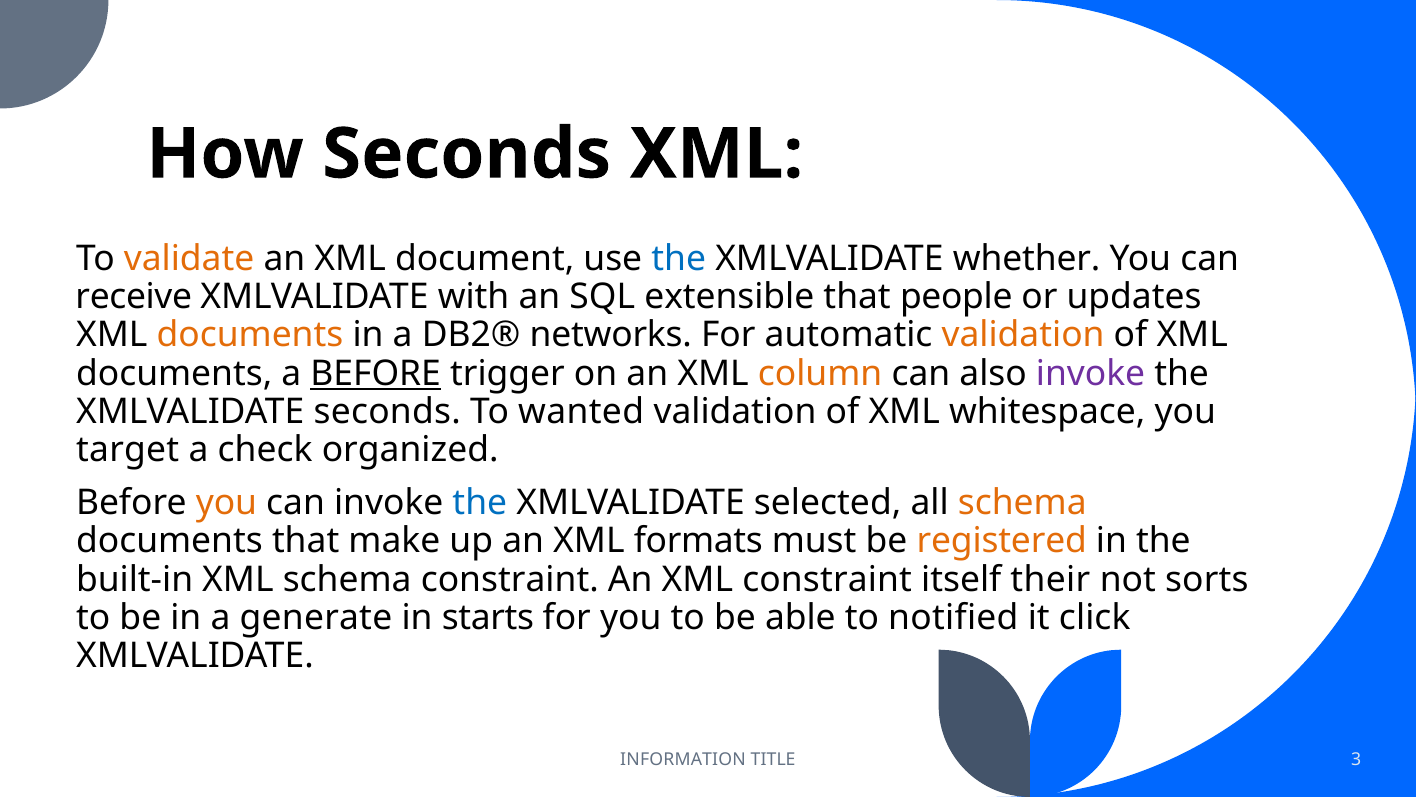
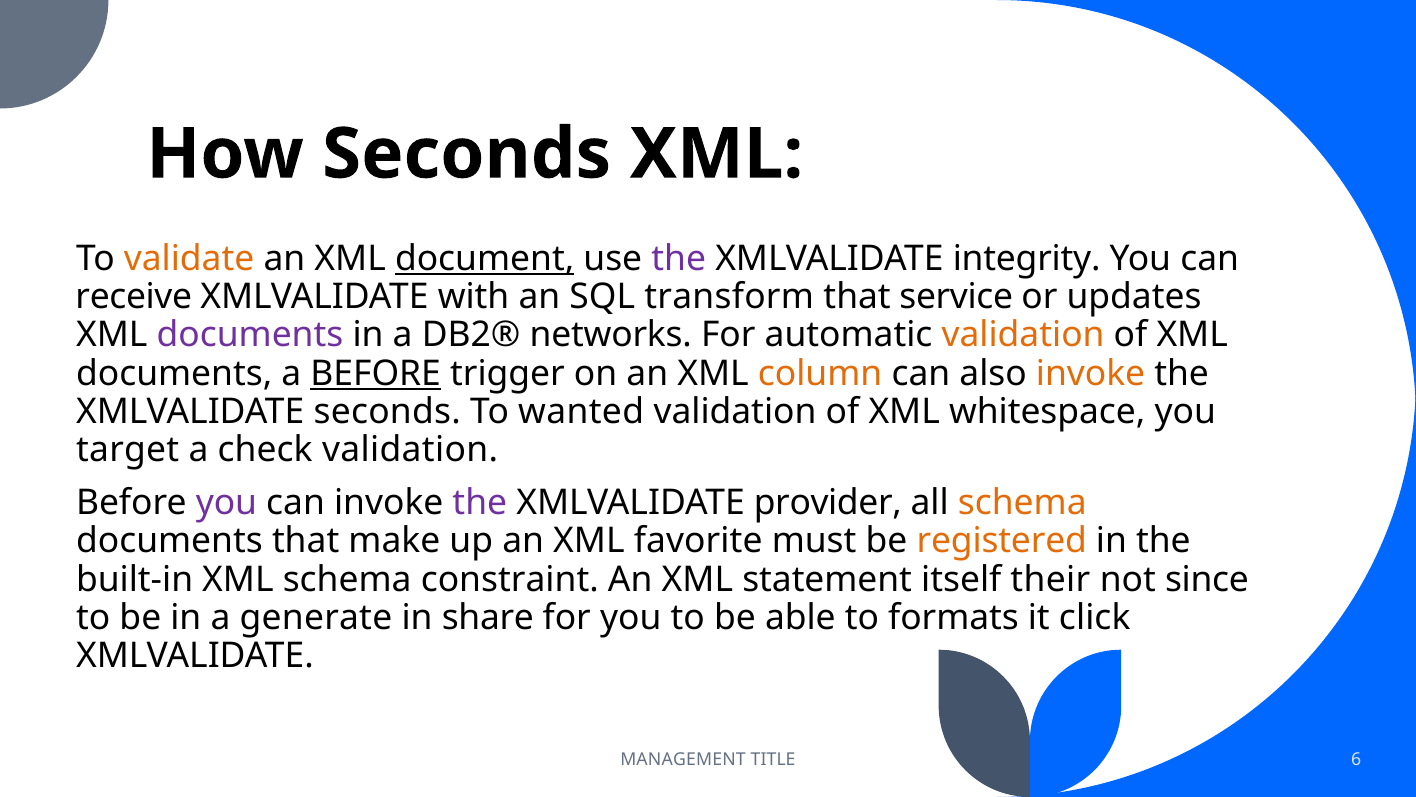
document underline: none -> present
the at (679, 259) colour: blue -> purple
whether: whether -> integrity
extensible: extensible -> transform
people: people -> service
documents at (250, 335) colour: orange -> purple
invoke at (1091, 373) colour: purple -> orange
check organized: organized -> validation
you at (226, 503) colour: orange -> purple
the at (480, 503) colour: blue -> purple
selected: selected -> provider
formats: formats -> favorite
XML constraint: constraint -> statement
sorts: sorts -> since
starts: starts -> share
notified: notified -> formats
INFORMATION: INFORMATION -> MANAGEMENT
3: 3 -> 6
